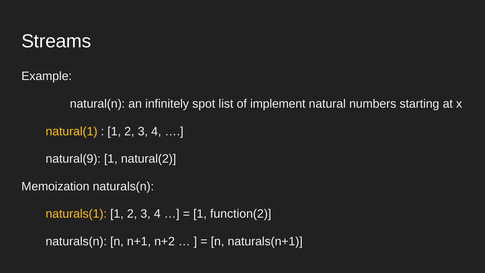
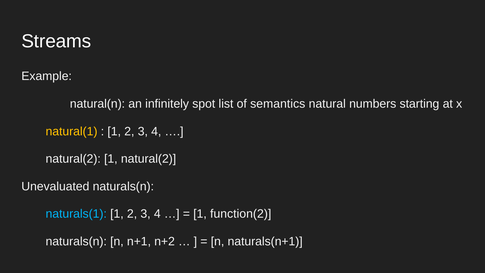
implement: implement -> semantics
natural(9 at (73, 159): natural(9 -> natural(2
Memoization: Memoization -> Unevaluated
naturals(1 colour: yellow -> light blue
